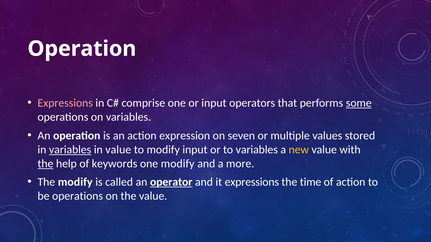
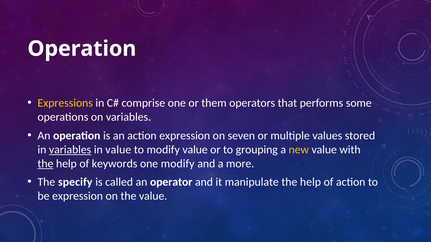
Expressions at (65, 103) colour: pink -> yellow
or input: input -> them
some underline: present -> none
modify input: input -> value
to variables: variables -> grouping
The modify: modify -> specify
operator underline: present -> none
it expressions: expressions -> manipulate
time at (311, 182): time -> help
be operations: operations -> expression
